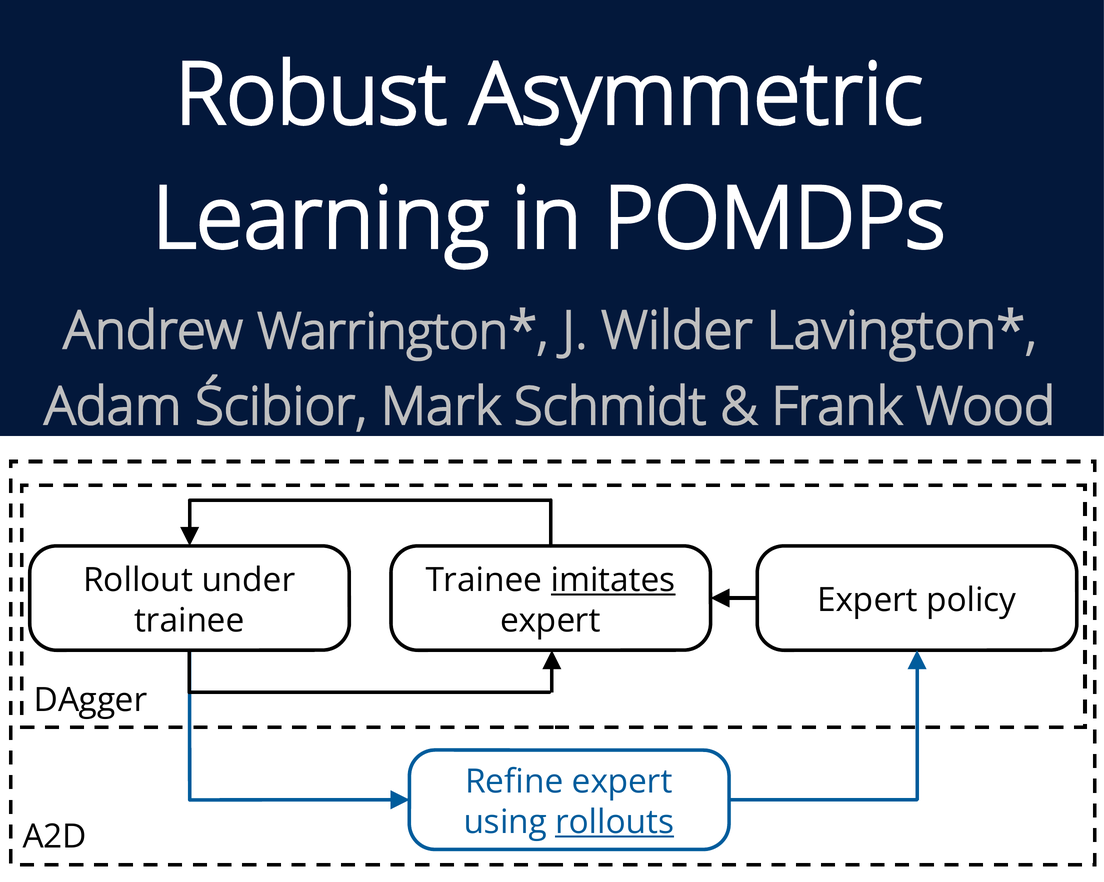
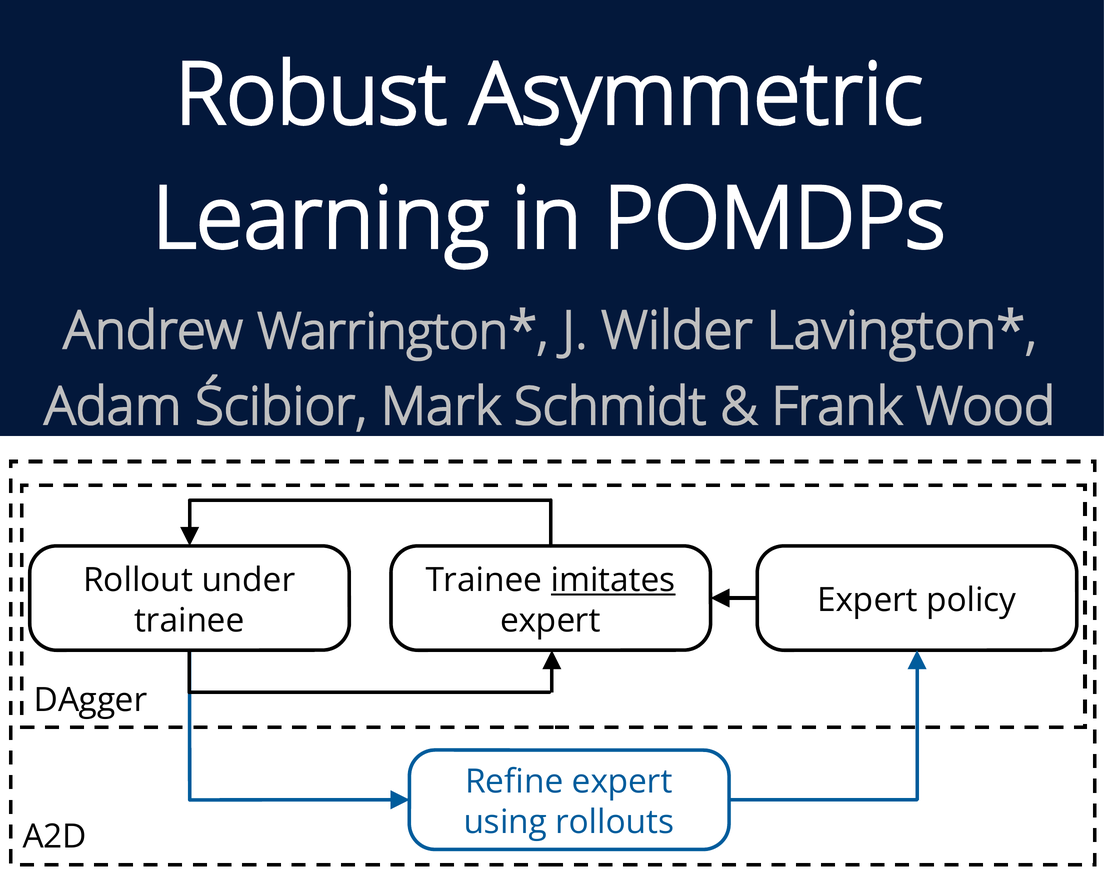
rollouts underline: present -> none
